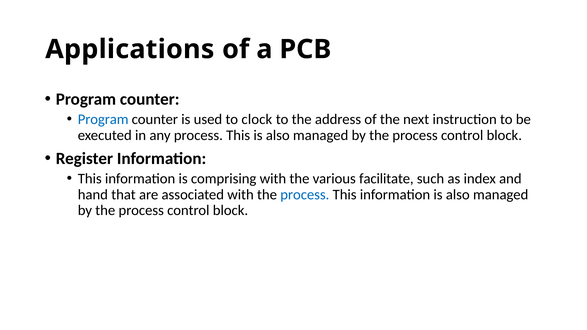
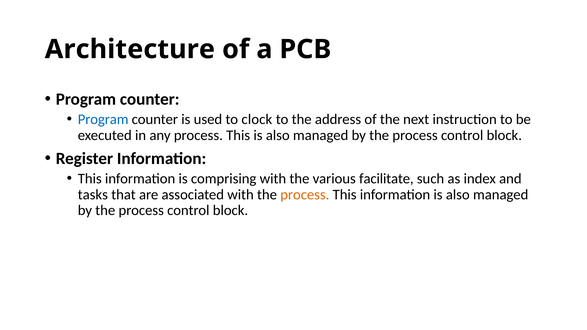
Applications: Applications -> Architecture
hand: hand -> tasks
process at (305, 195) colour: blue -> orange
